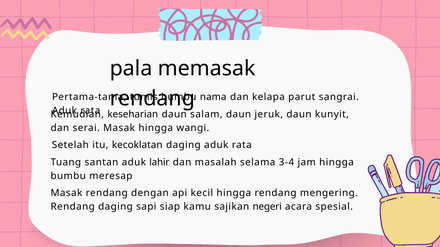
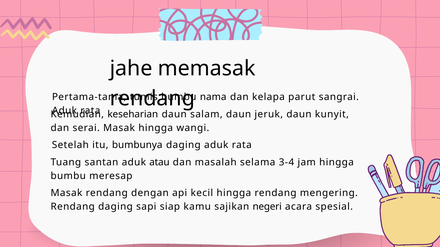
pala: pala -> jahe
kecoklatan: kecoklatan -> bumbunya
lahir: lahir -> atau
